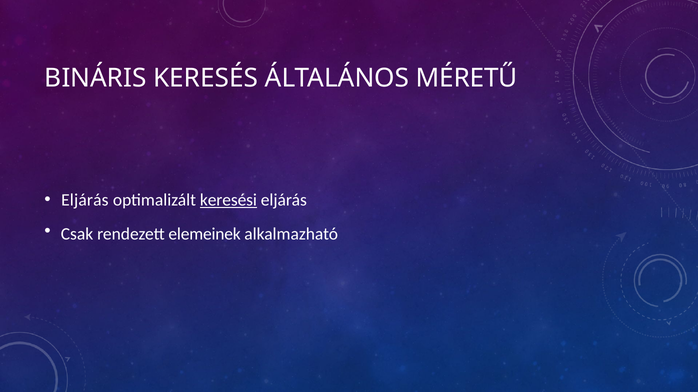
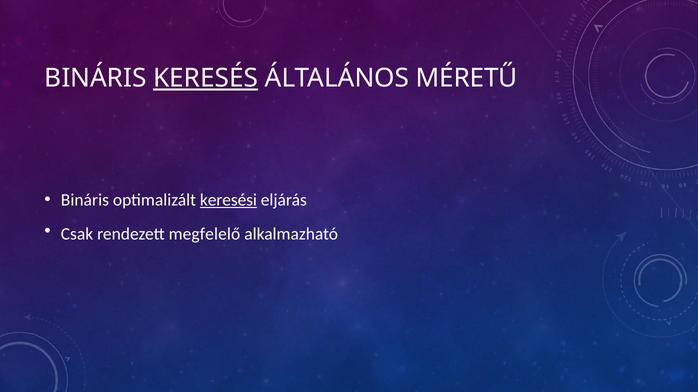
KERESÉS underline: none -> present
Eljárás at (85, 200): Eljárás -> Bináris
elemeinek: elemeinek -> megfelelő
